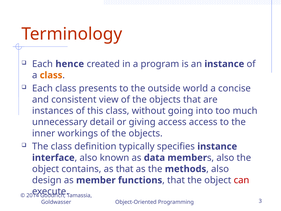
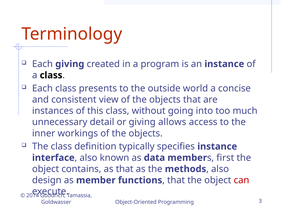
Each hence: hence -> giving
class at (51, 75) colour: orange -> black
giving access: access -> allows
also at (225, 158): also -> first
